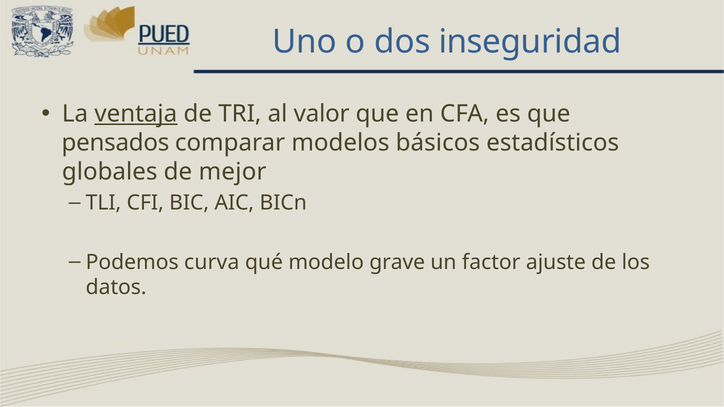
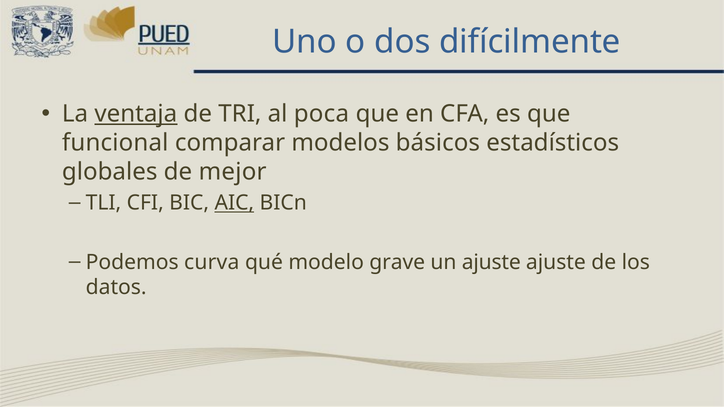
inseguridad: inseguridad -> difícilmente
valor: valor -> poca
pensados: pensados -> funcional
AIC underline: none -> present
un factor: factor -> ajuste
